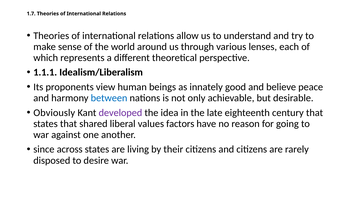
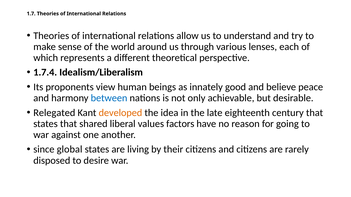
1.1.1: 1.1.1 -> 1.7.4
Obviously: Obviously -> Relegated
developed colour: purple -> orange
across: across -> global
